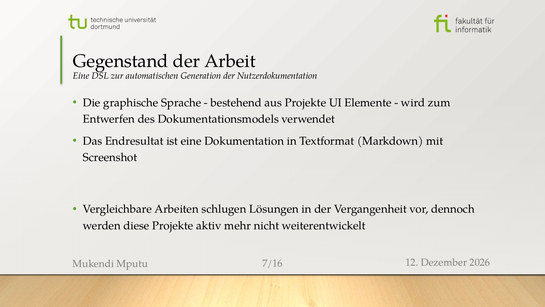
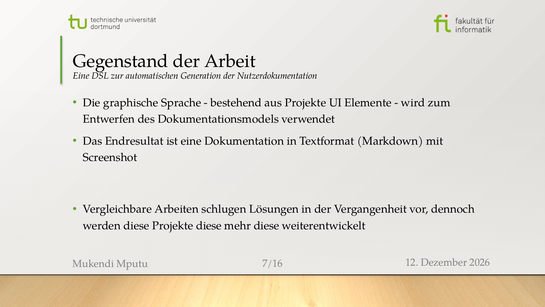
Projekte aktiv: aktiv -> diese
mehr nicht: nicht -> diese
